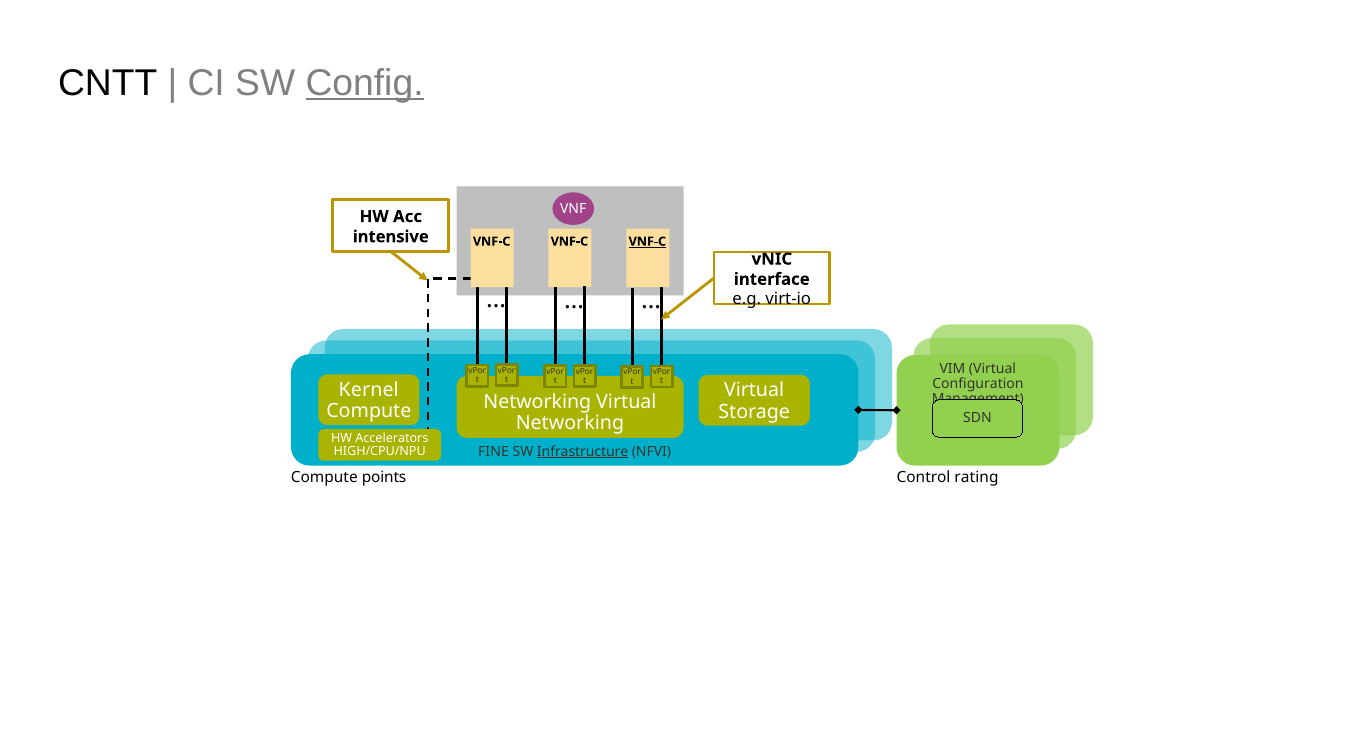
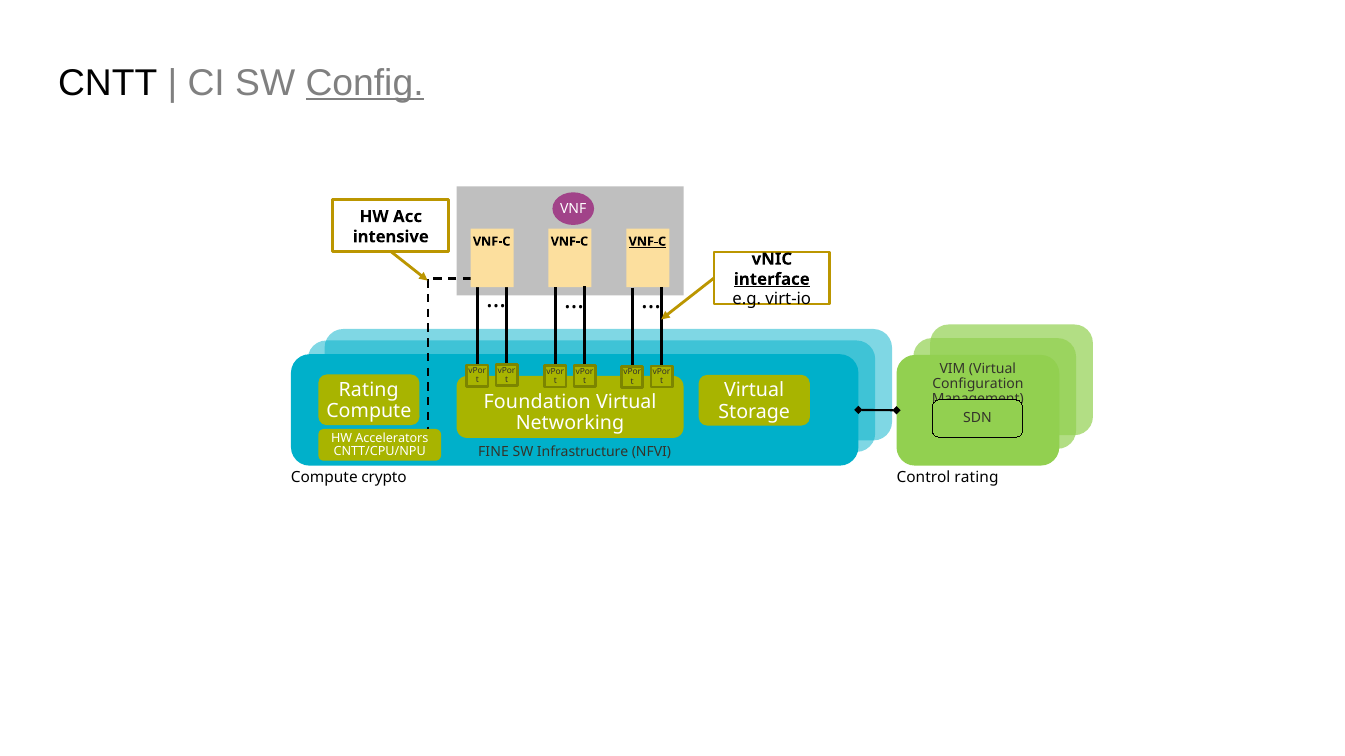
interface underline: none -> present
Kernel at (369, 390): Kernel -> Rating
Networking at (537, 403): Networking -> Foundation
Infrastructure underline: present -> none
HIGH/CPU/NPU: HIGH/CPU/NPU -> CNTT/CPU/NPU
points: points -> crypto
